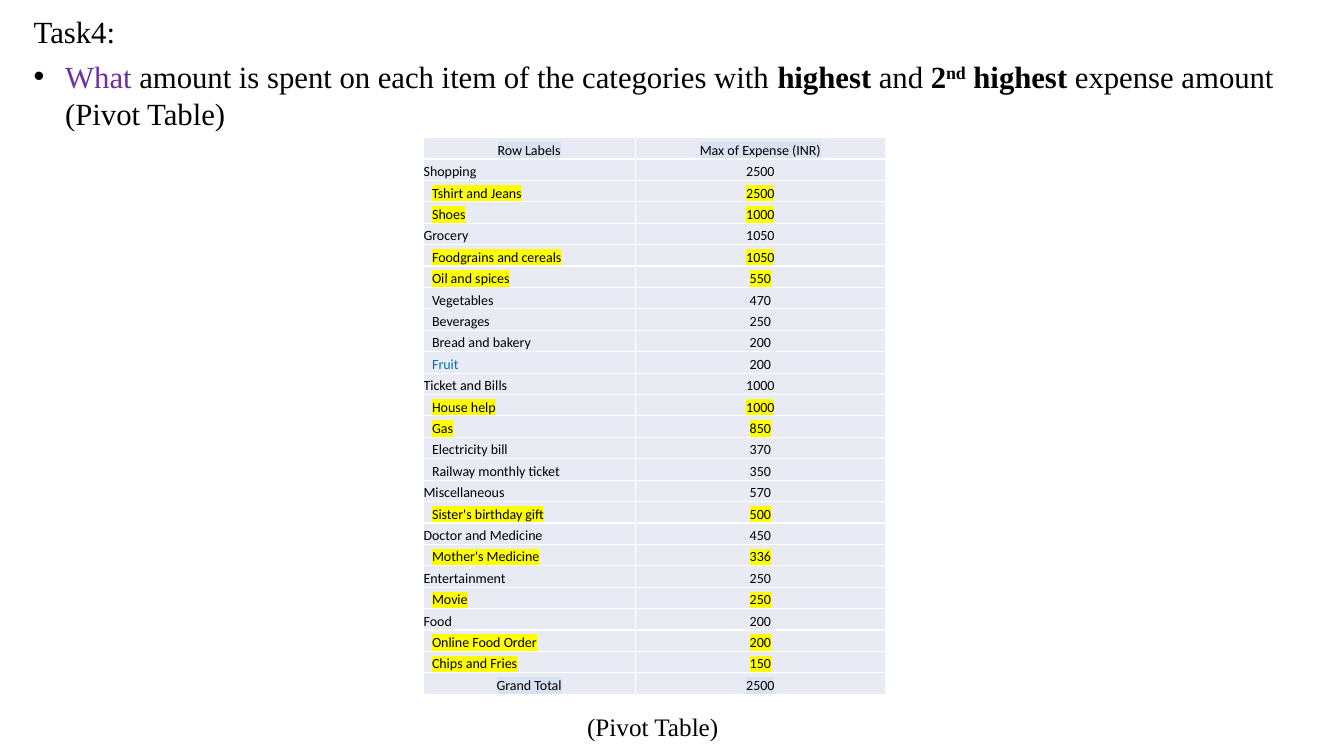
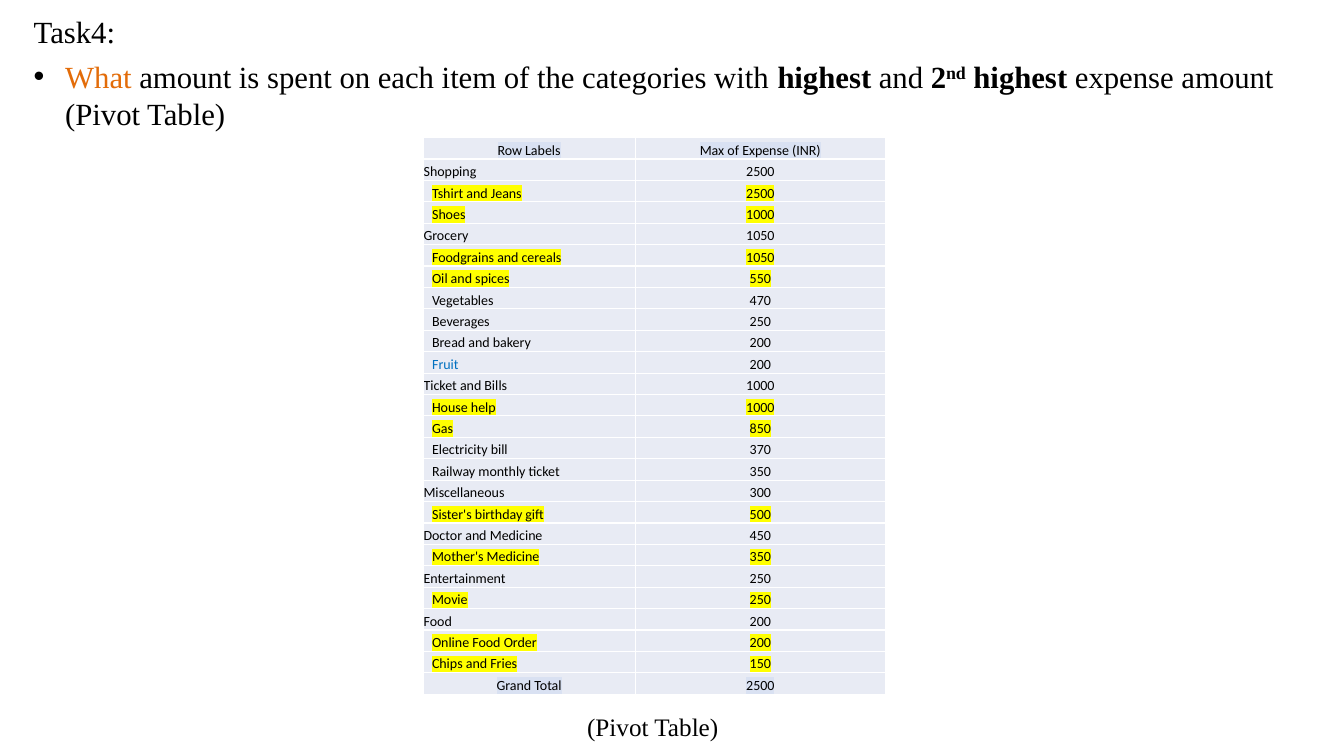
What colour: purple -> orange
570: 570 -> 300
Medicine 336: 336 -> 350
